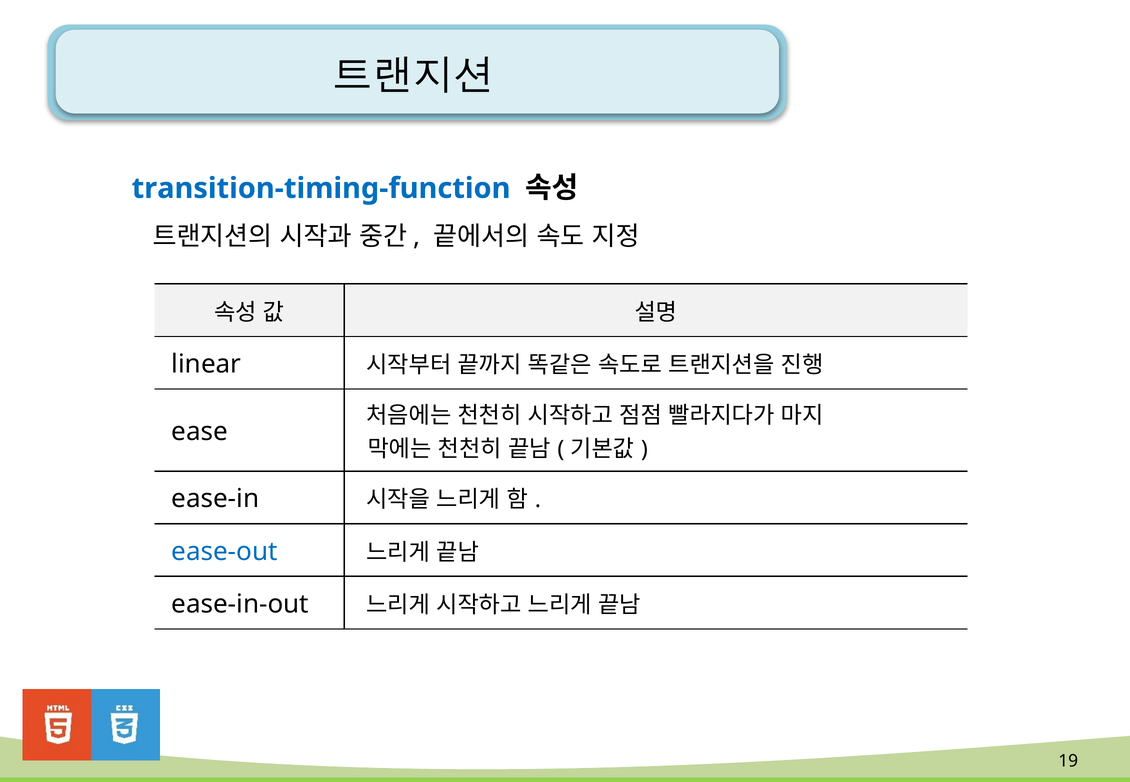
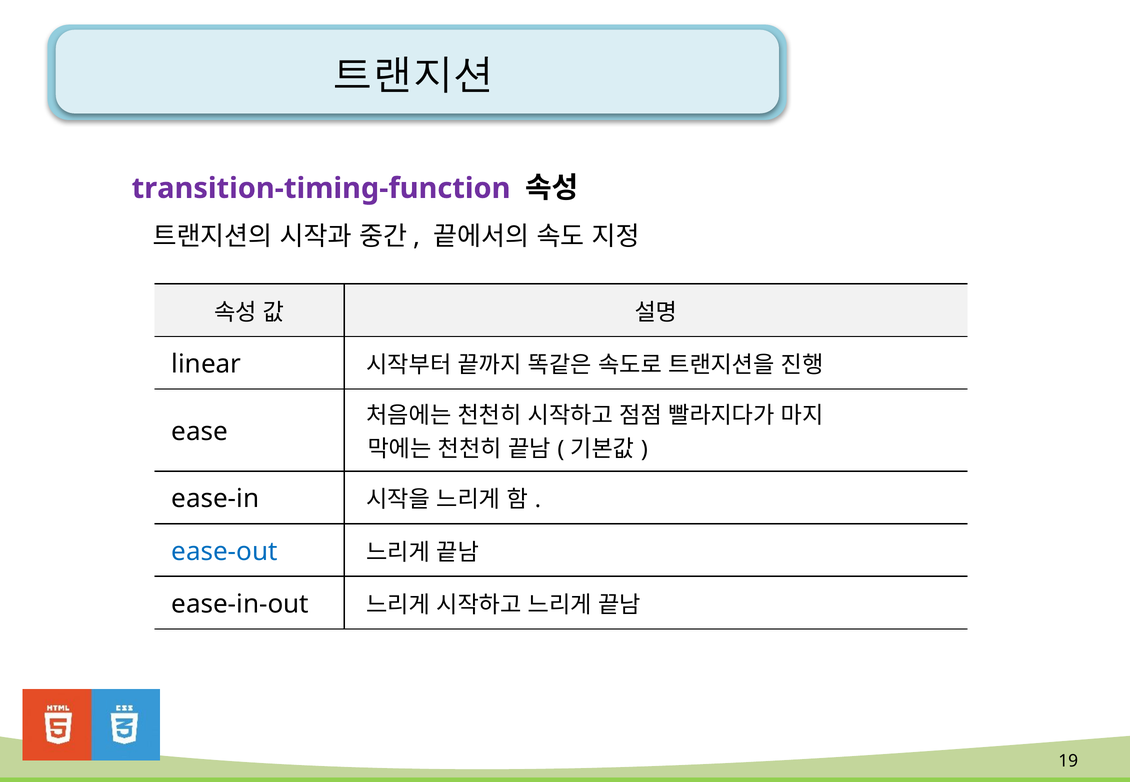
transition-timing-function colour: blue -> purple
